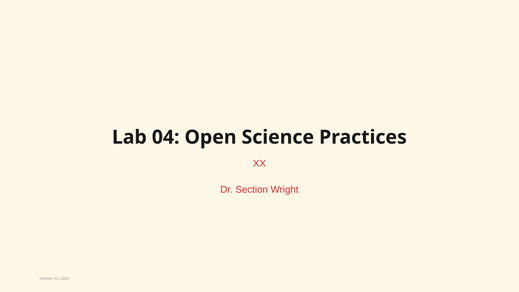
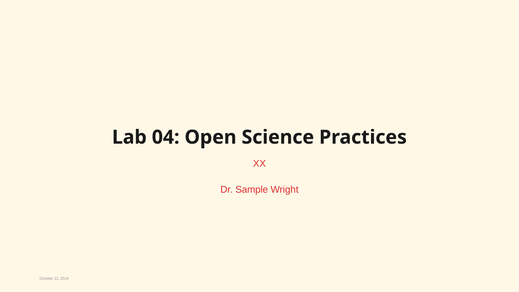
Section: Section -> Sample
